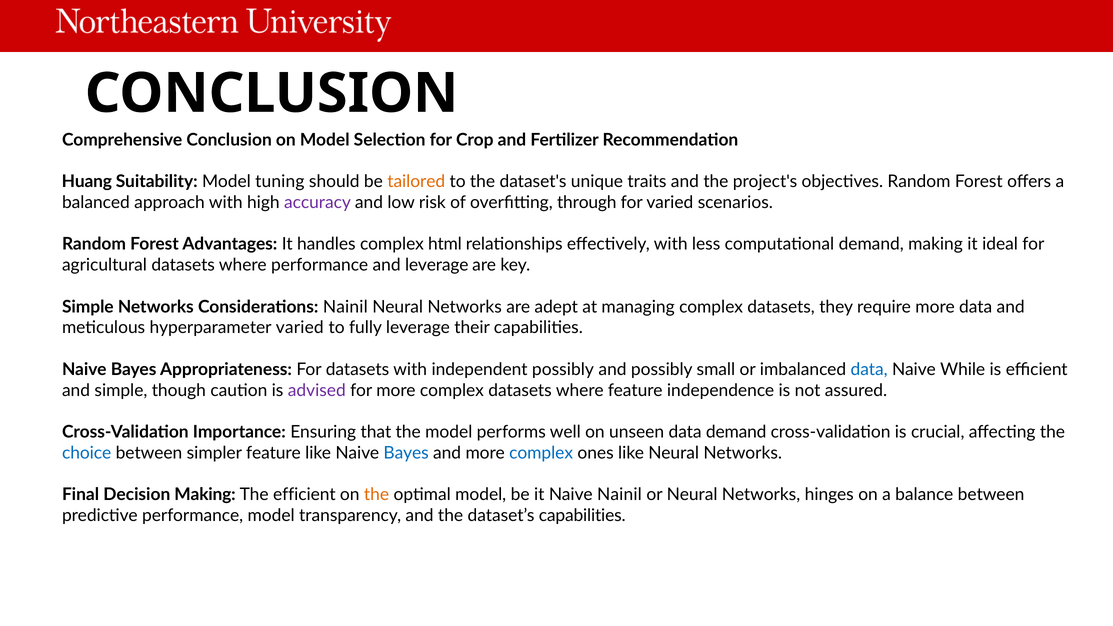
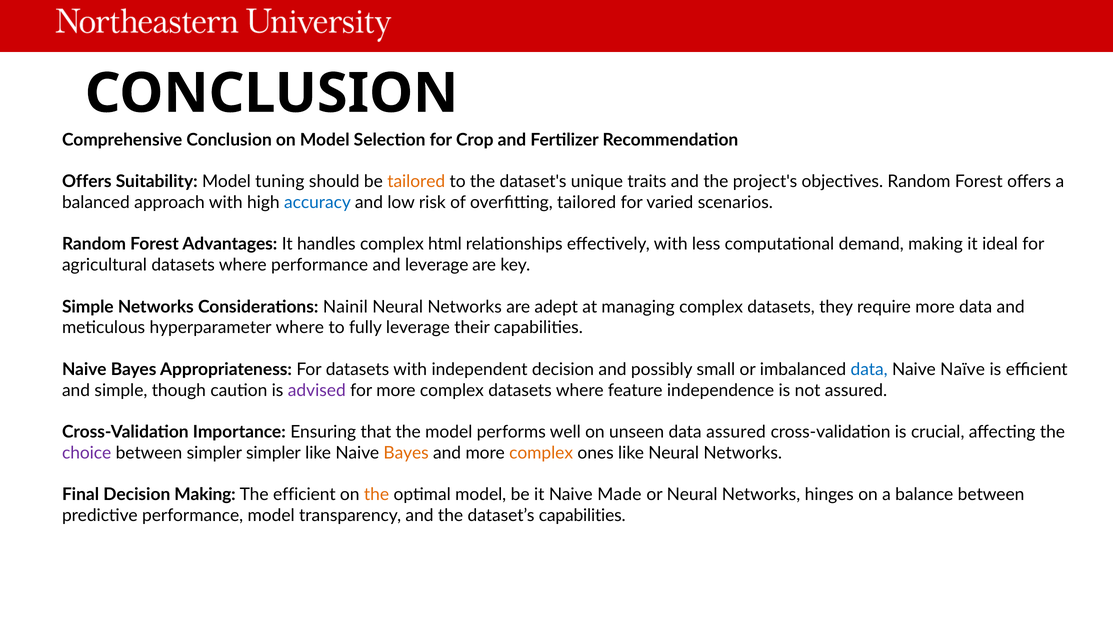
Huang at (87, 182): Huang -> Offers
accuracy colour: purple -> blue
overfitting through: through -> tailored
hyperparameter varied: varied -> where
independent possibly: possibly -> decision
While: While -> Naïve
data demand: demand -> assured
choice colour: blue -> purple
simpler feature: feature -> simpler
Bayes at (406, 453) colour: blue -> orange
complex at (541, 453) colour: blue -> orange
Naive Nainil: Nainil -> Made
